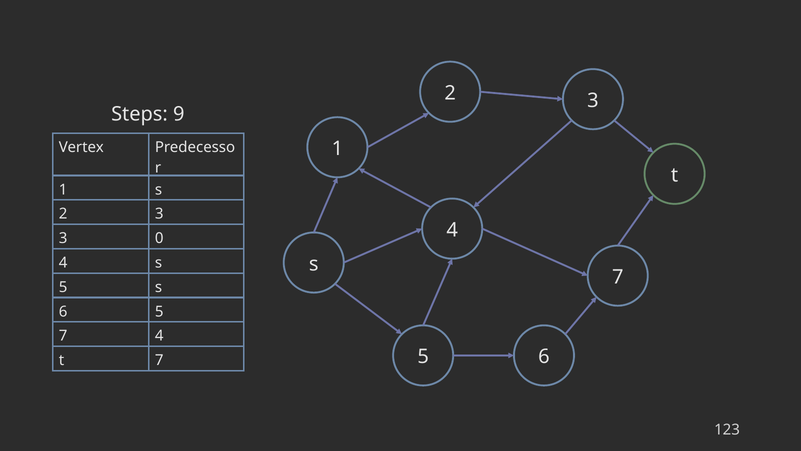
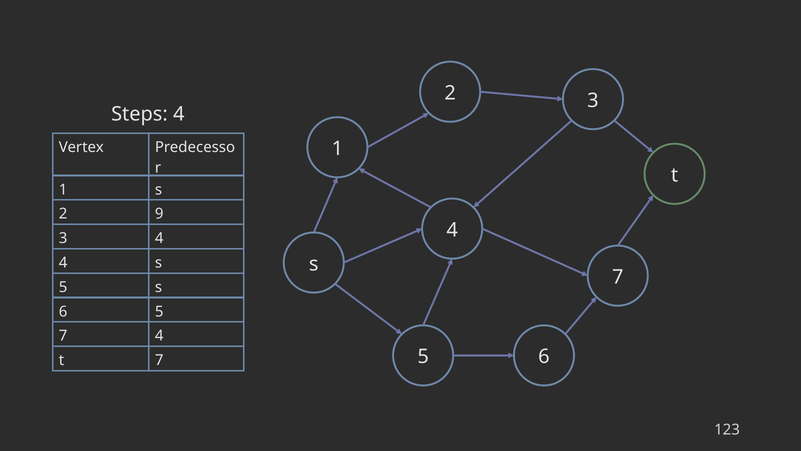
Steps 9: 9 -> 4
2 3: 3 -> 9
3 0: 0 -> 4
